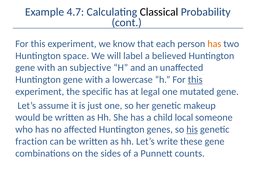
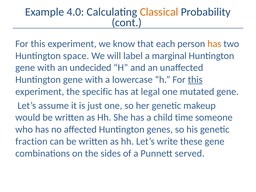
4.7: 4.7 -> 4.0
Classical colour: black -> orange
believed: believed -> marginal
subjective: subjective -> undecided
local: local -> time
his underline: present -> none
counts: counts -> served
